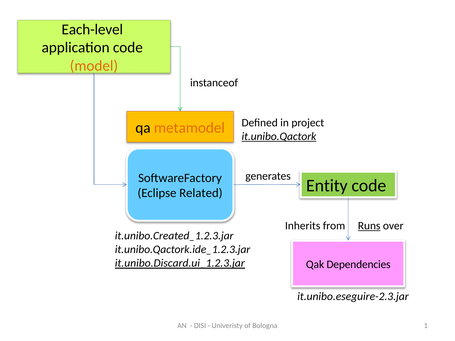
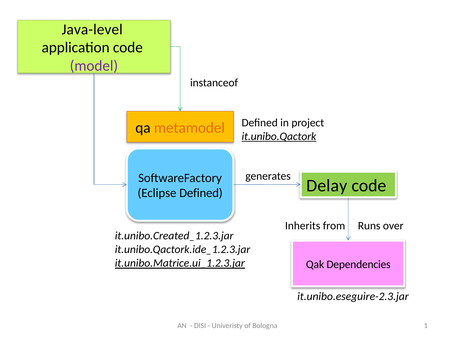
Each-level: Each-level -> Java-level
model colour: orange -> purple
Entity: Entity -> Delay
Eclipse Related: Related -> Defined
Runs underline: present -> none
it.unibo.Discard.ui_1.2.3.jar: it.unibo.Discard.ui_1.2.3.jar -> it.unibo.Matrice.ui_1.2.3.jar
